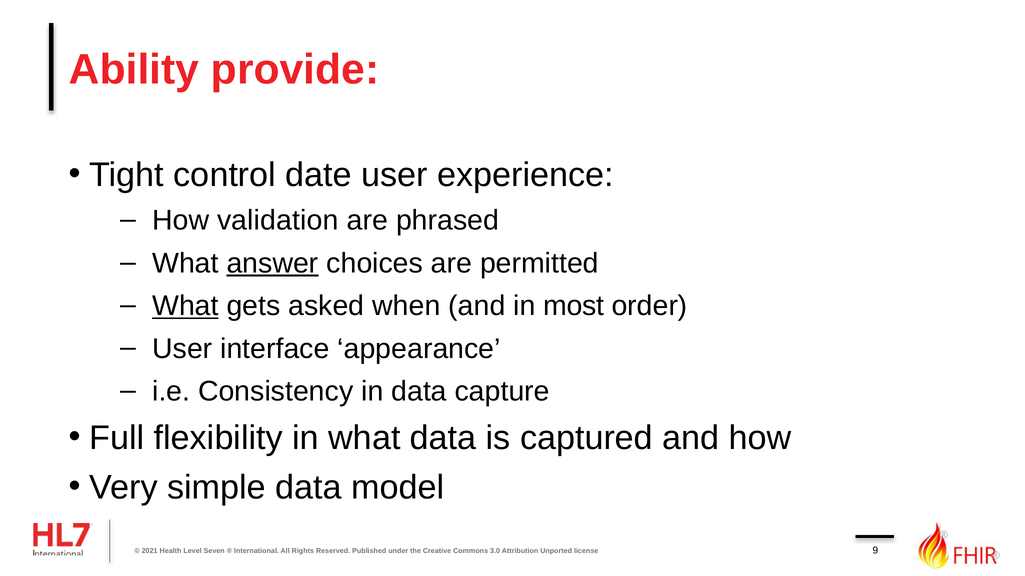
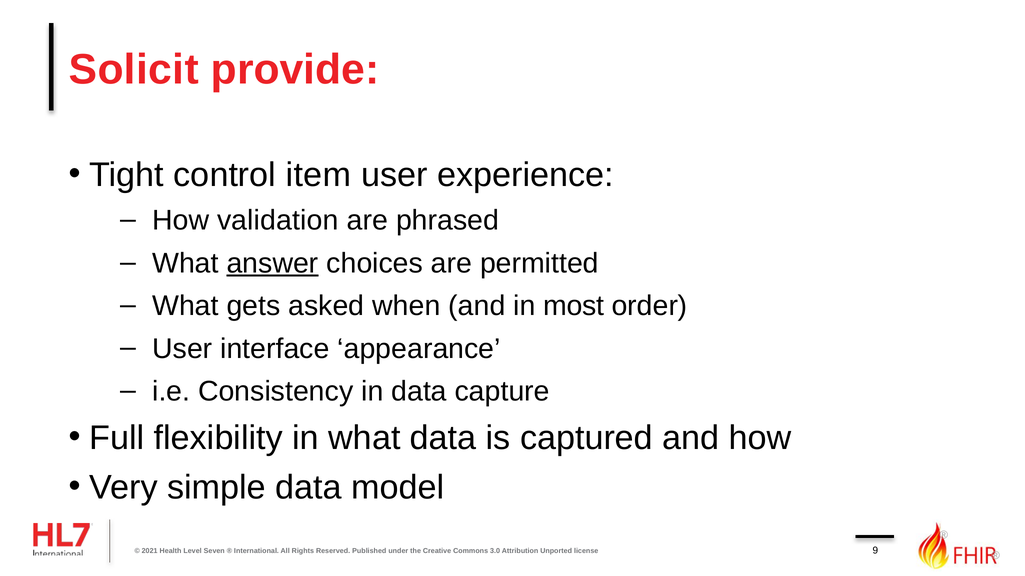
Ability: Ability -> Solicit
date: date -> item
What at (185, 306) underline: present -> none
